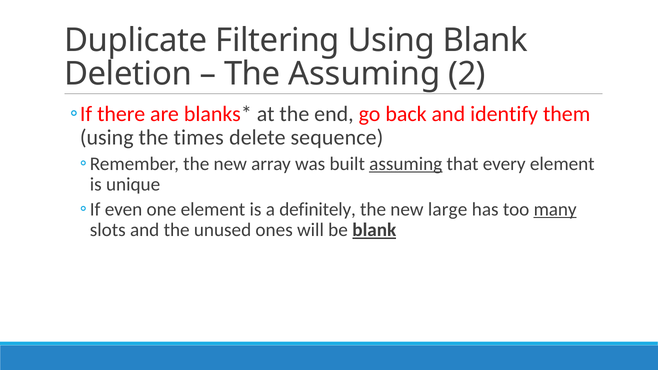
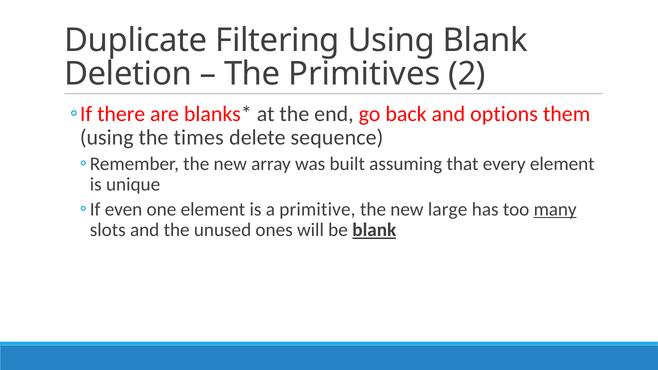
The Assuming: Assuming -> Primitives
identify: identify -> options
assuming at (406, 164) underline: present -> none
definitely: definitely -> primitive
